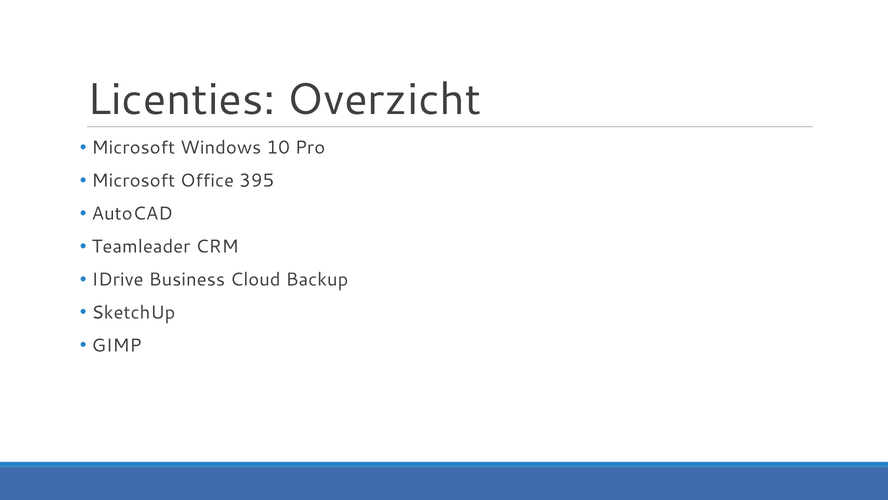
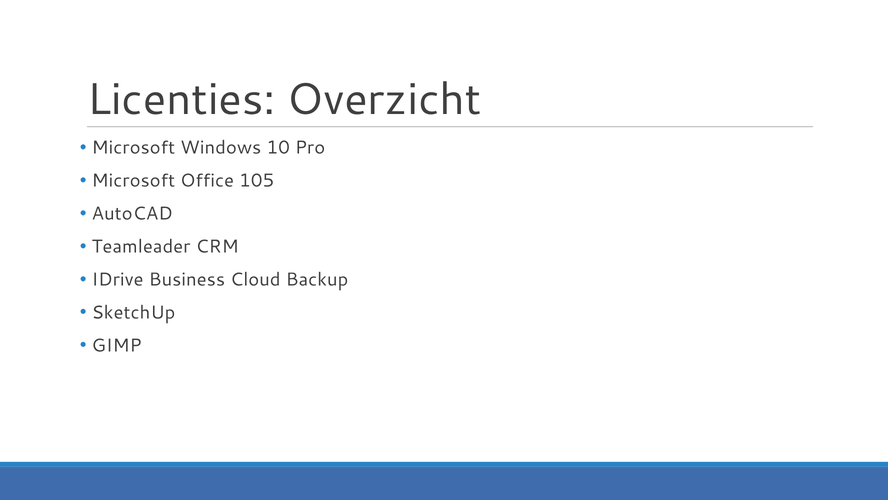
395: 395 -> 105
